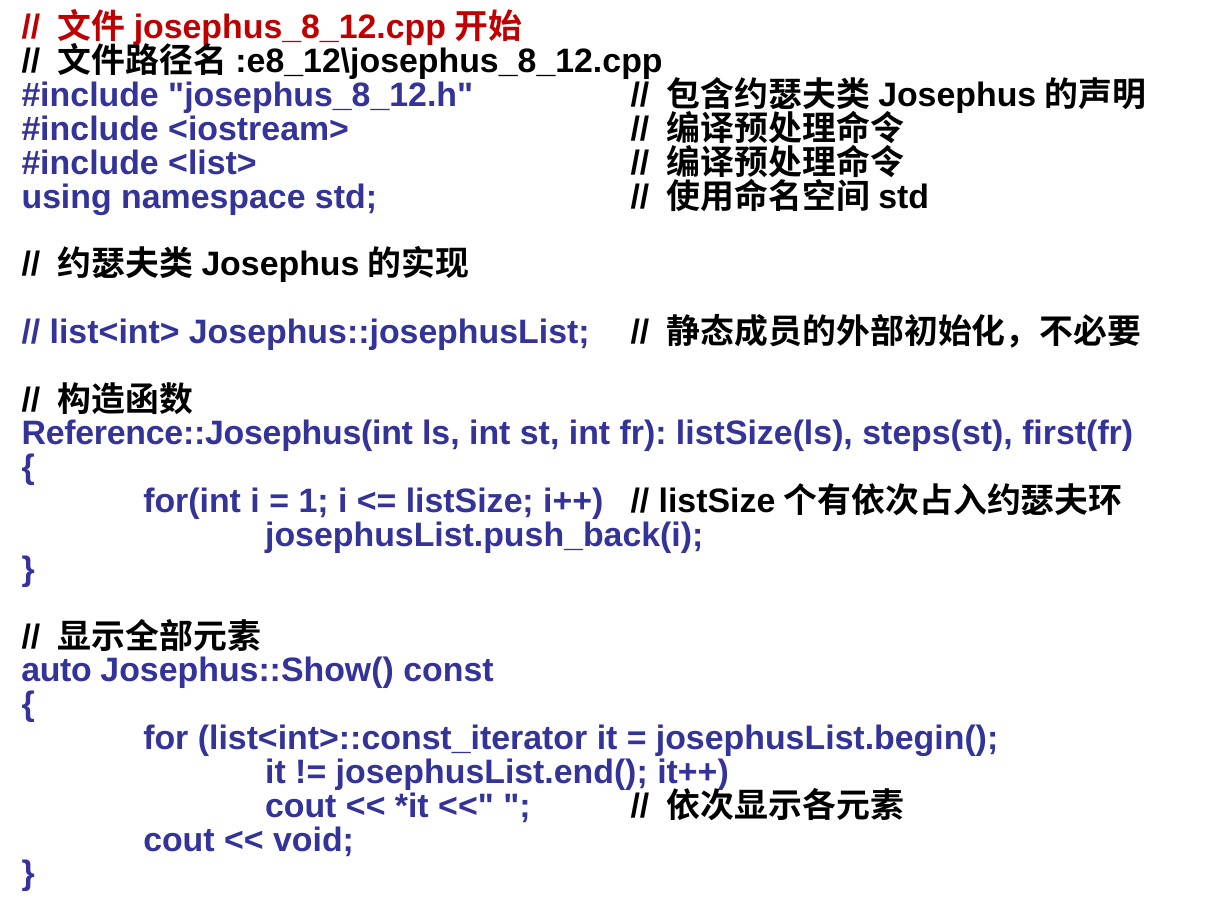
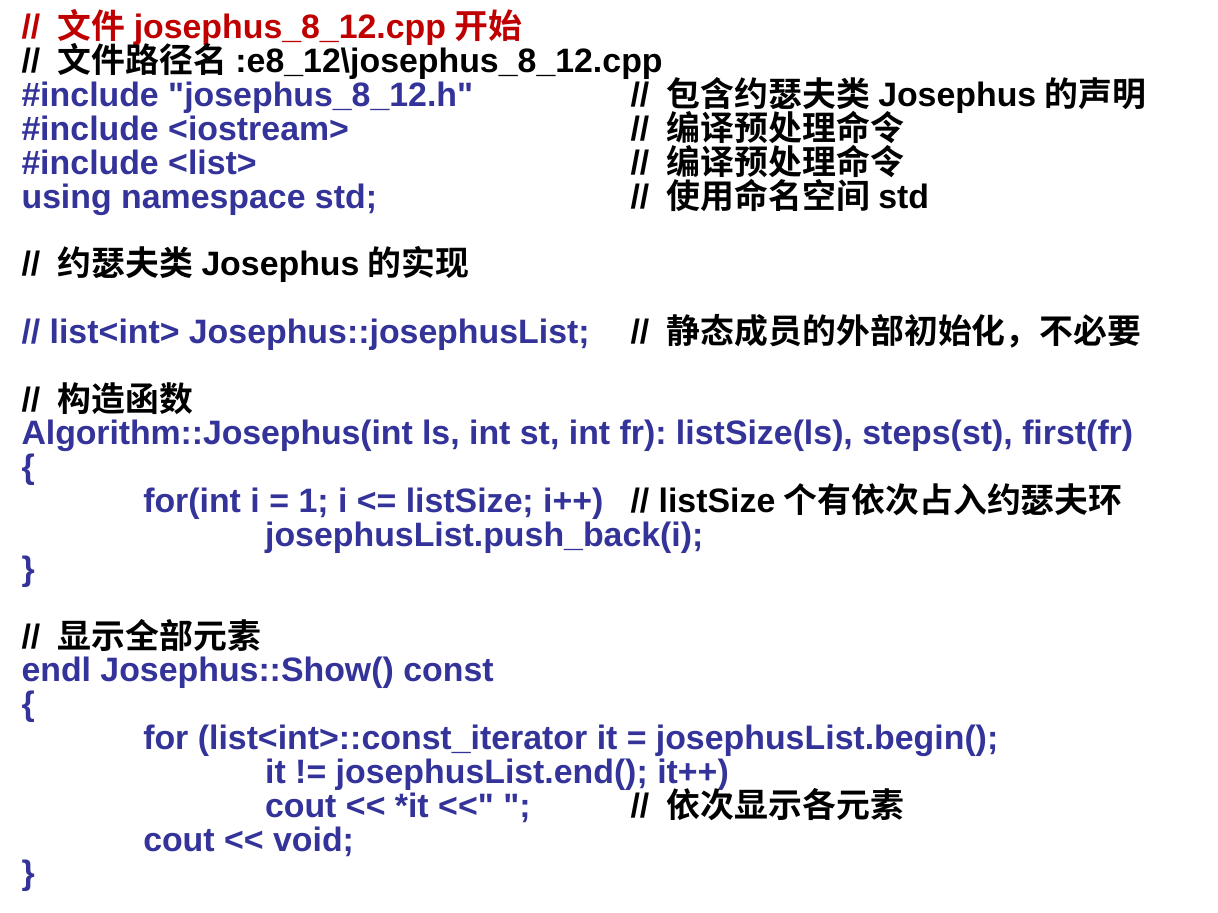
Reference::Josephus(int: Reference::Josephus(int -> Algorithm::Josephus(int
auto: auto -> endl
